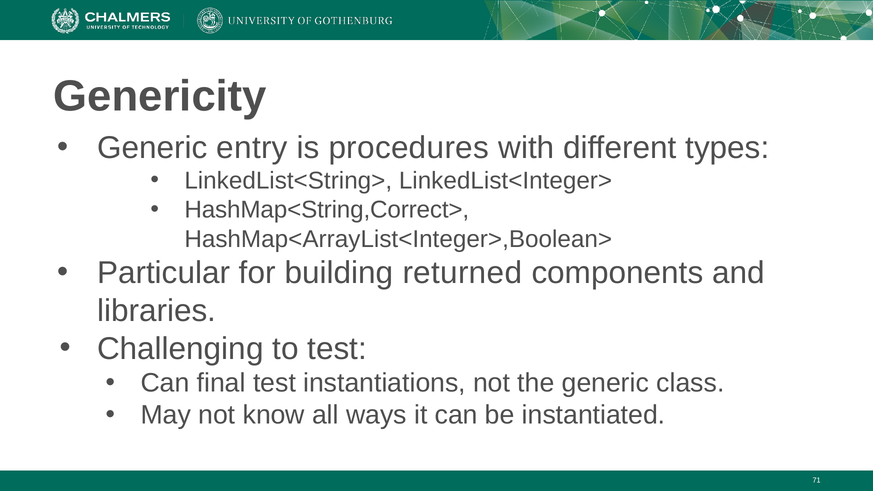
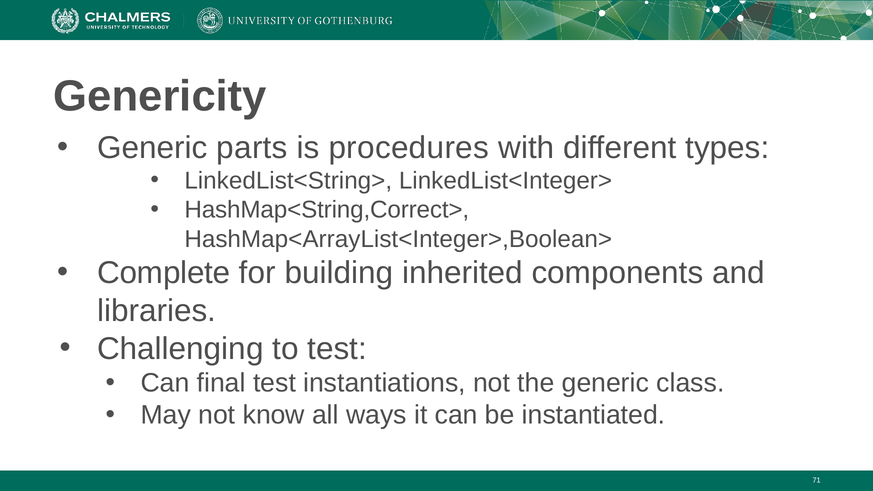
entry: entry -> parts
Particular: Particular -> Complete
returned: returned -> inherited
